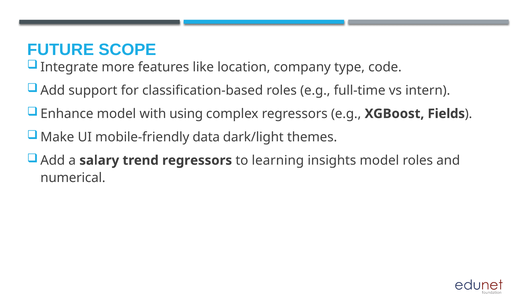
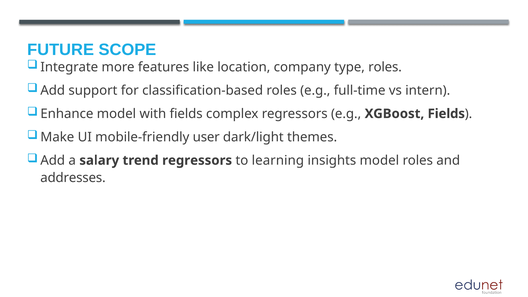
type code: code -> roles
with using: using -> fields
data: data -> user
numerical: numerical -> addresses
